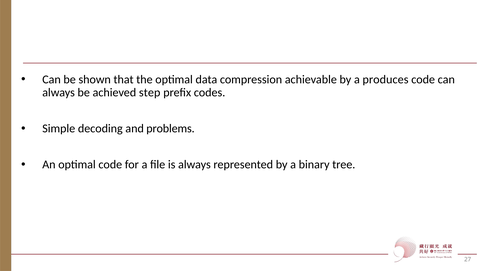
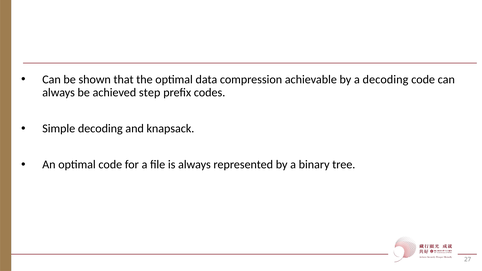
a produces: produces -> decoding
problems: problems -> knapsack
